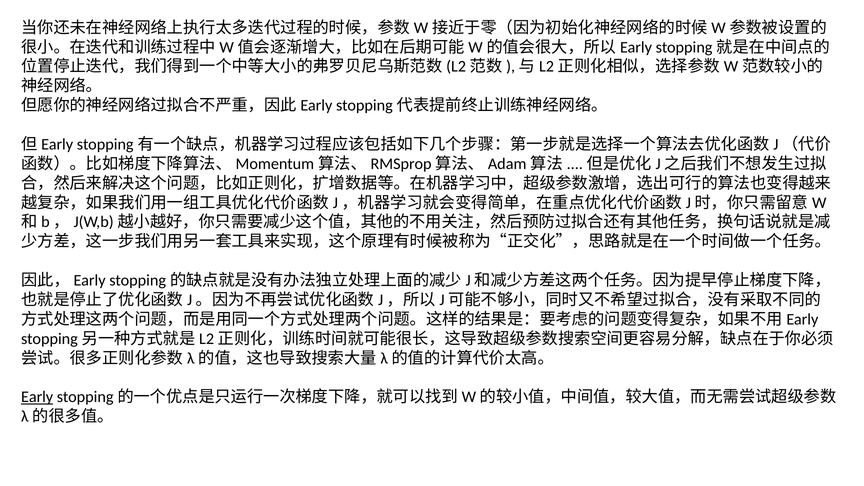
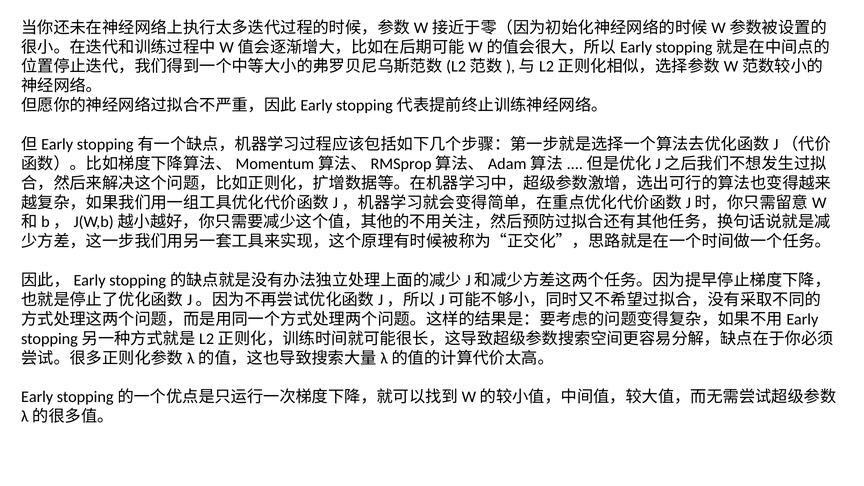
Early underline: present -> none
